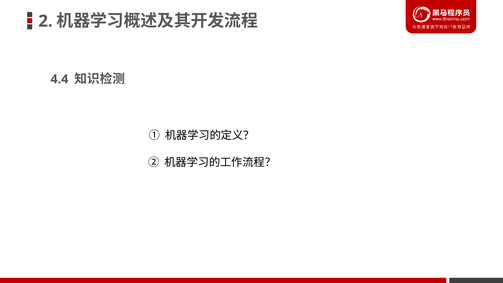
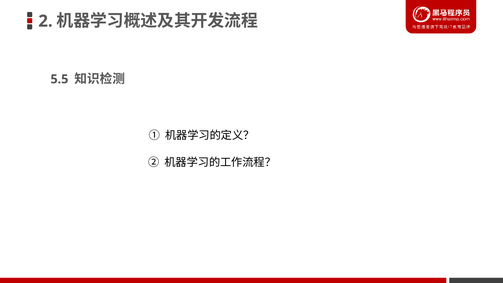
4.4: 4.4 -> 5.5
